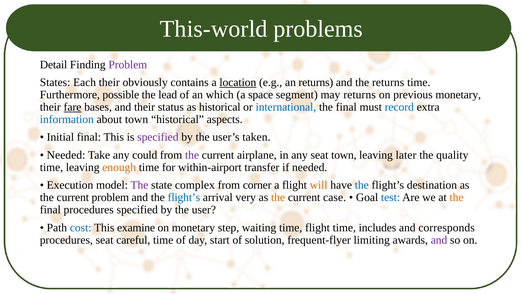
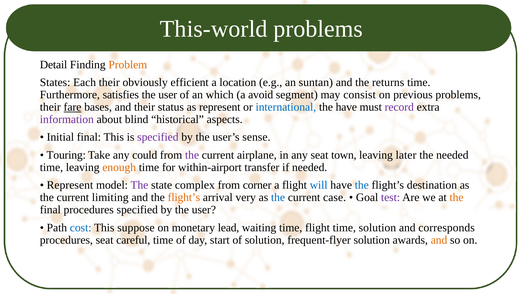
Problem at (128, 65) colour: purple -> orange
contains: contains -> efficient
location underline: present -> none
an returns: returns -> suntan
possible: possible -> satisfies
lead at (168, 95): lead -> user
space: space -> avoid
may returns: returns -> consist
previous monetary: monetary -> problems
as historical: historical -> represent
final at (346, 107): final -> have
record colour: blue -> purple
information colour: blue -> purple
about town: town -> blind
taken: taken -> sense
Needed at (66, 155): Needed -> Touring
the quality: quality -> needed
Execution at (70, 185): Execution -> Represent
will colour: orange -> blue
current problem: problem -> limiting
flight’s at (184, 198) colour: blue -> orange
the at (278, 198) colour: orange -> blue
test colour: blue -> purple
examine: examine -> suppose
step: step -> lead
time includes: includes -> solution
frequent-flyer limiting: limiting -> solution
and at (439, 240) colour: purple -> orange
